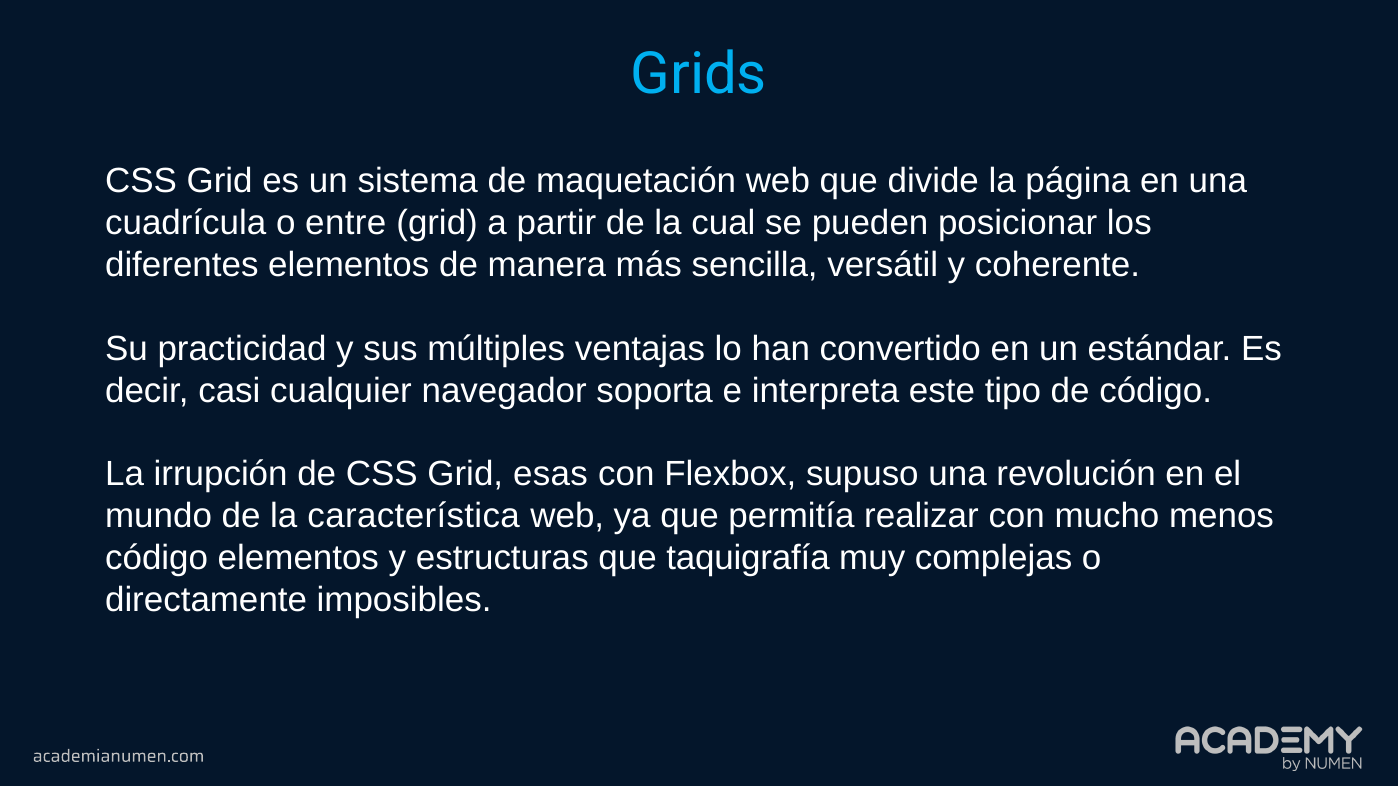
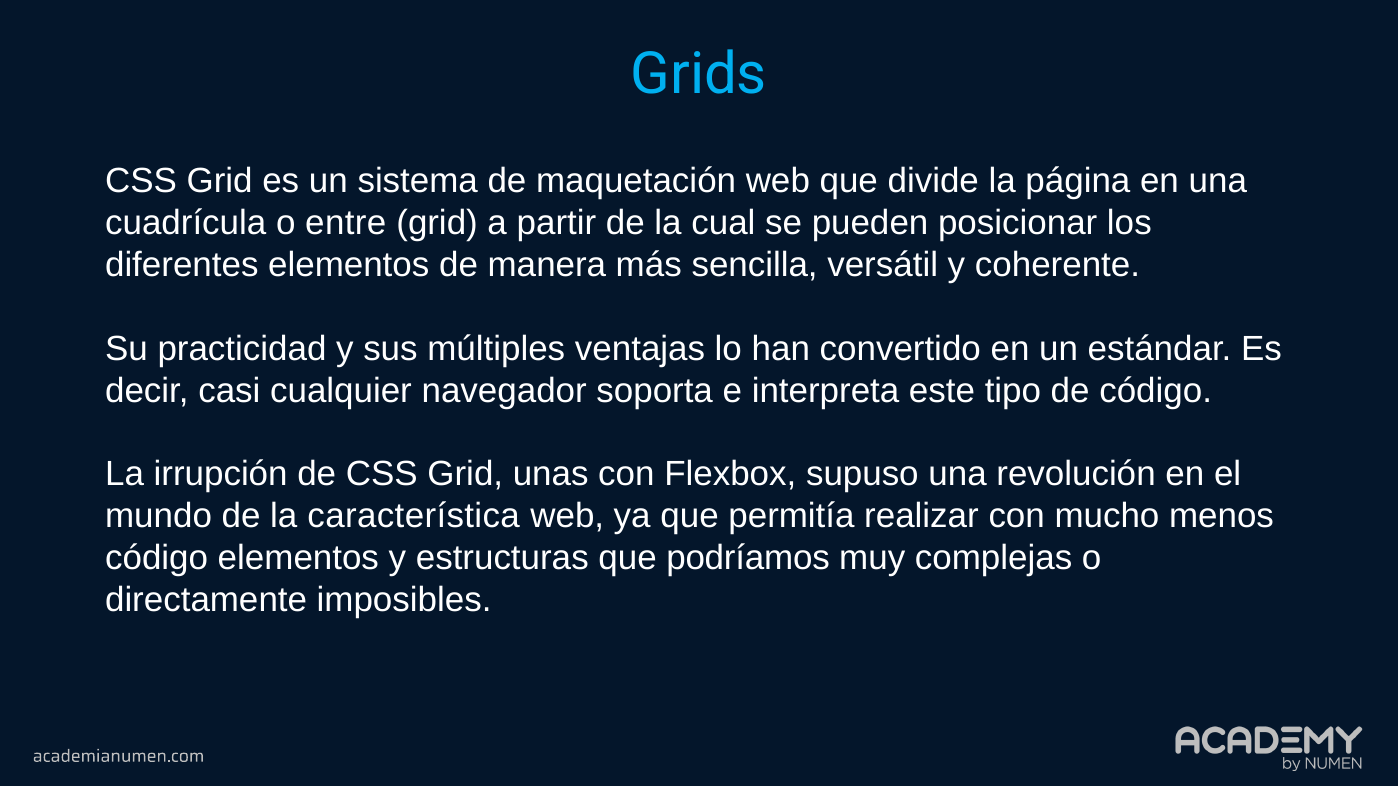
esas: esas -> unas
taquigrafía: taquigrafía -> podríamos
